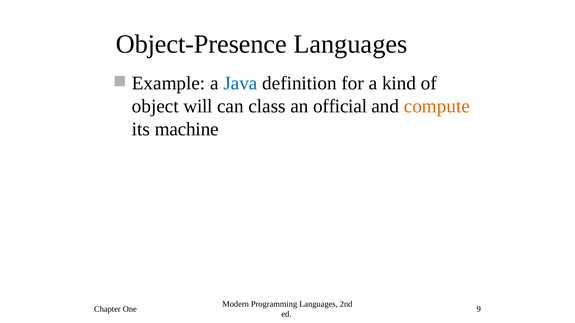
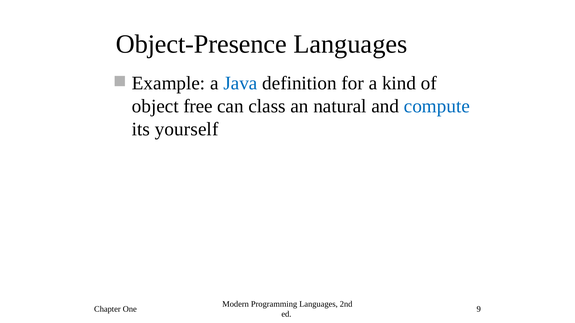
will: will -> free
official: official -> natural
compute colour: orange -> blue
machine: machine -> yourself
